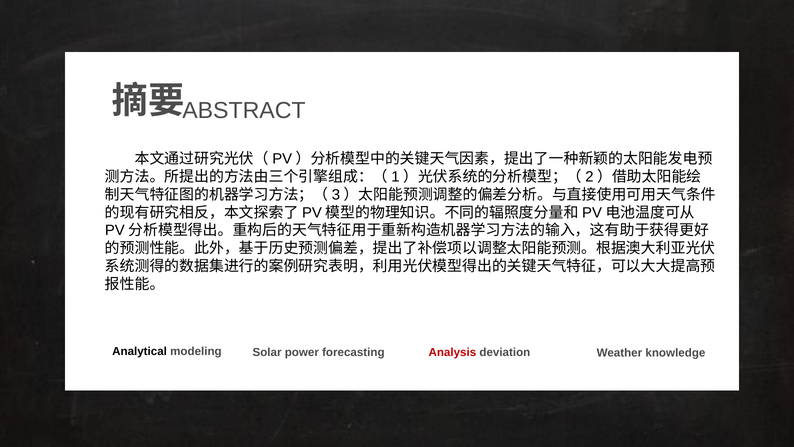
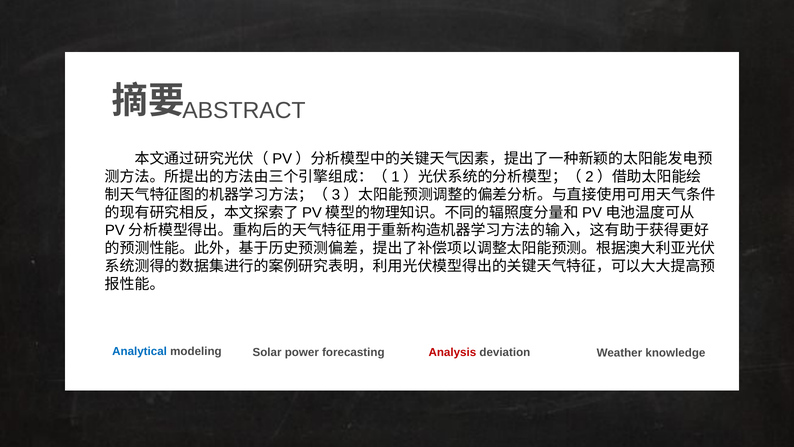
Analytical colour: black -> blue
